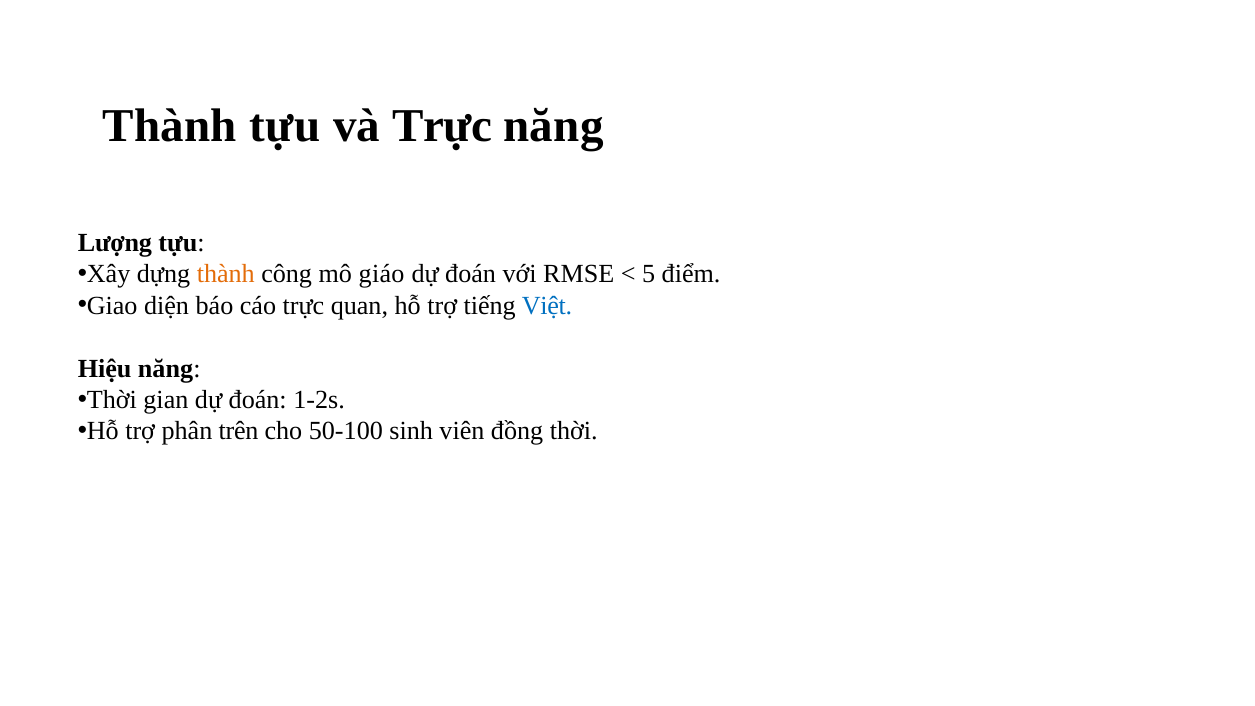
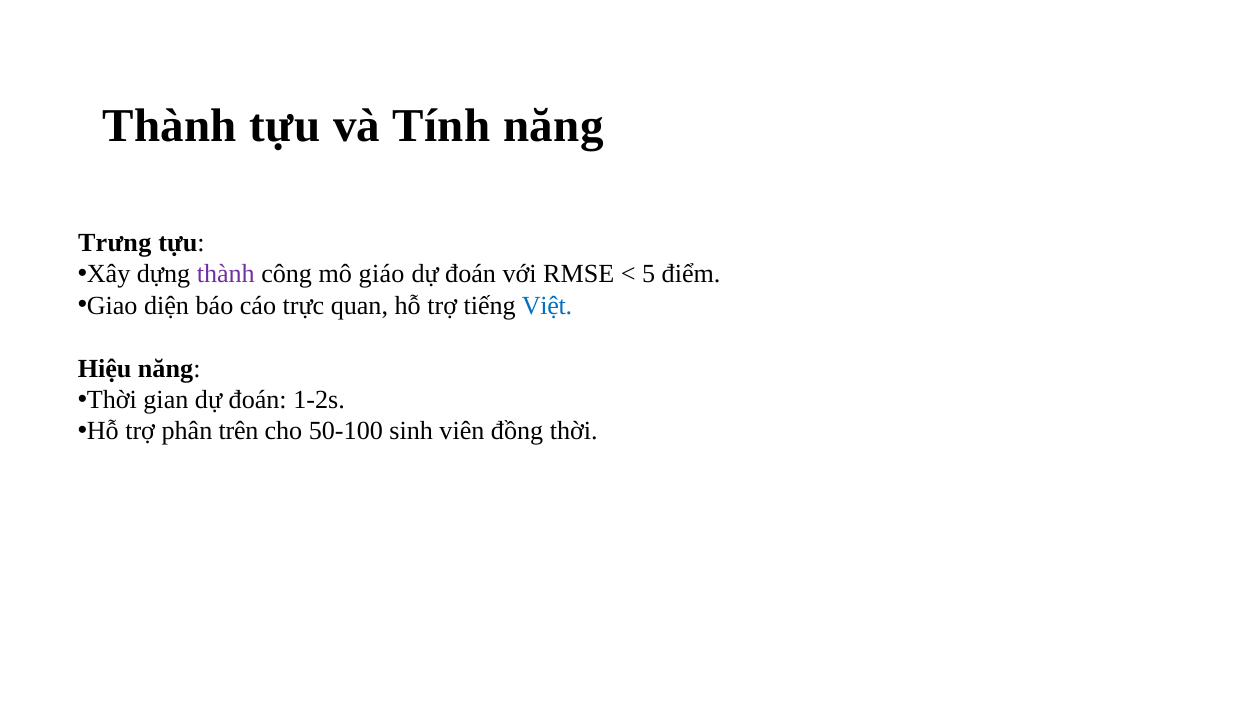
và Trực: Trực -> Tính
Lượng: Lượng -> Trưng
thành at (226, 274) colour: orange -> purple
